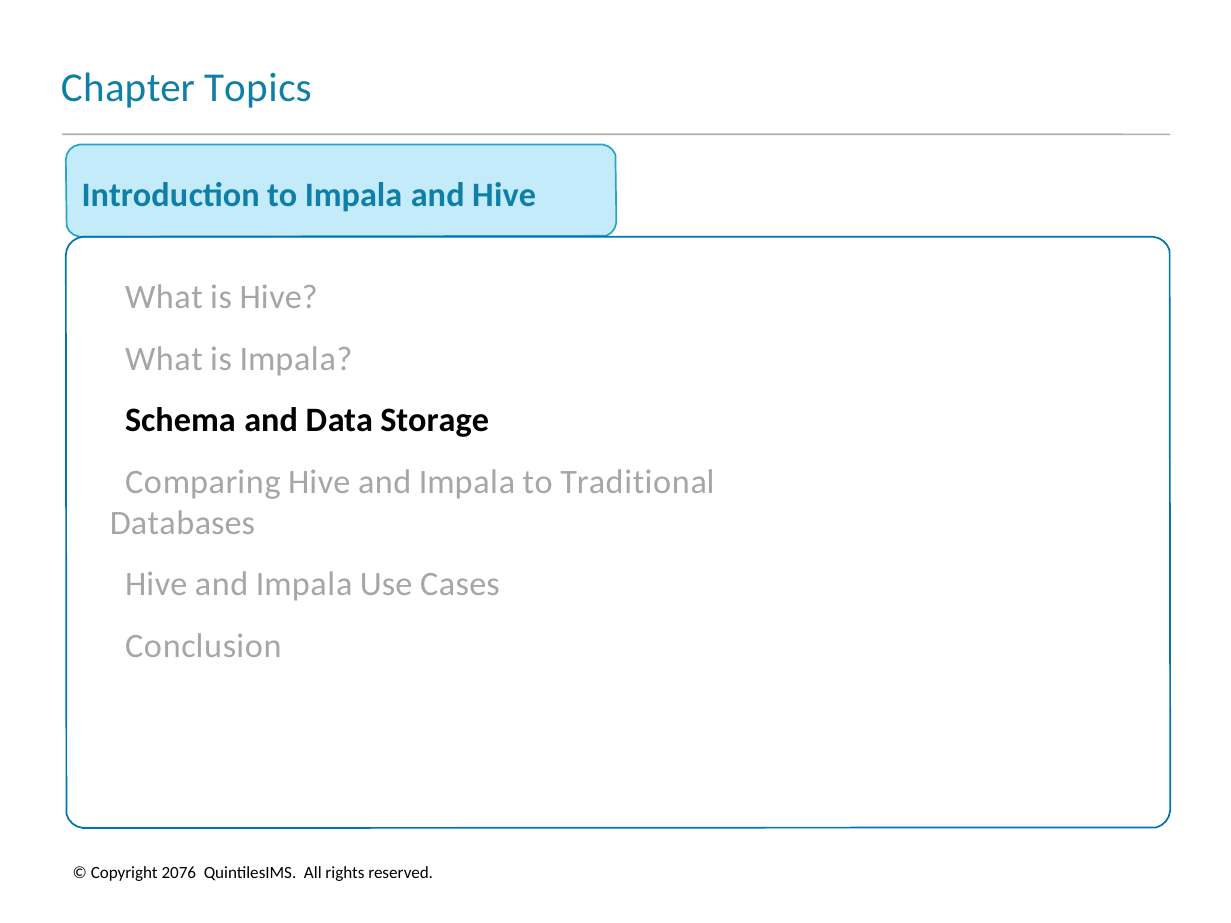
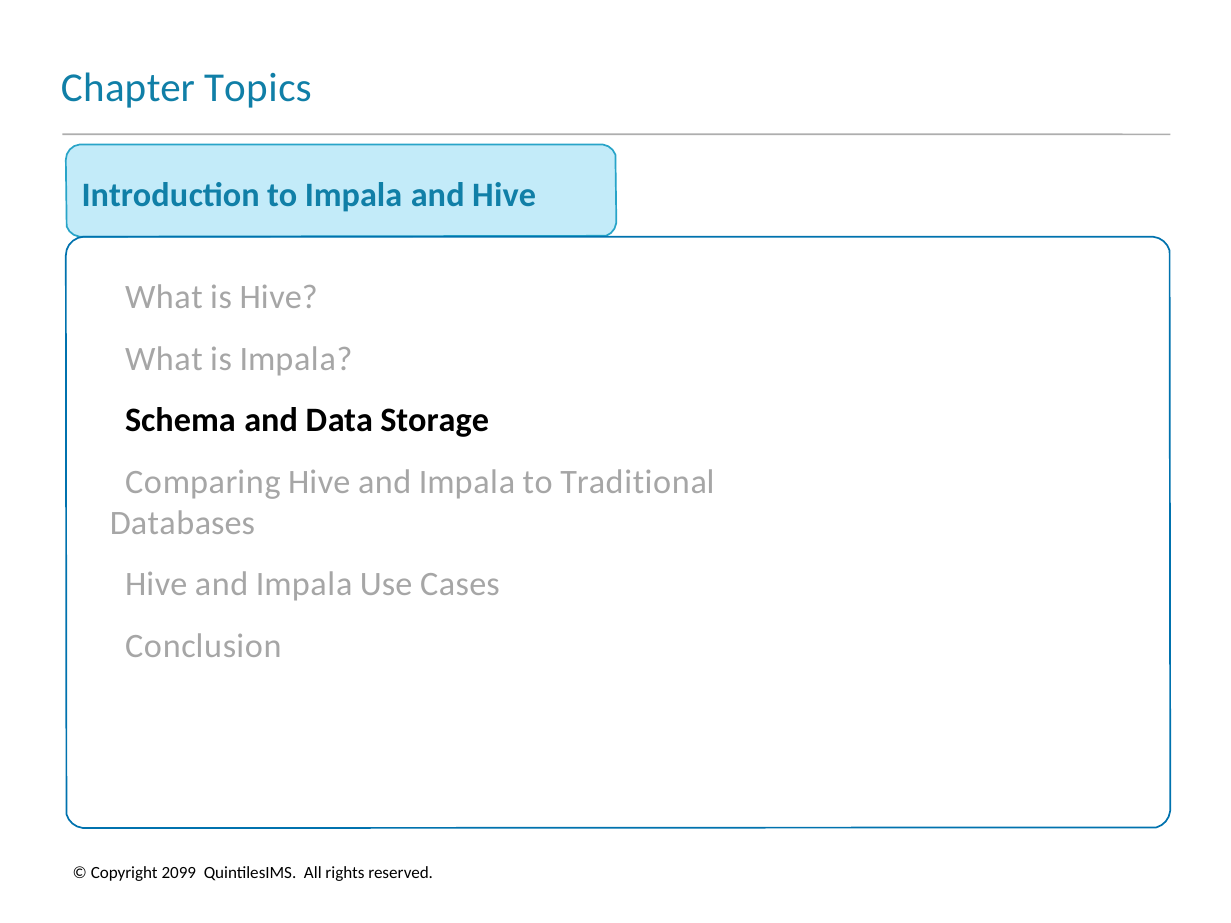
2076: 2076 -> 2099
